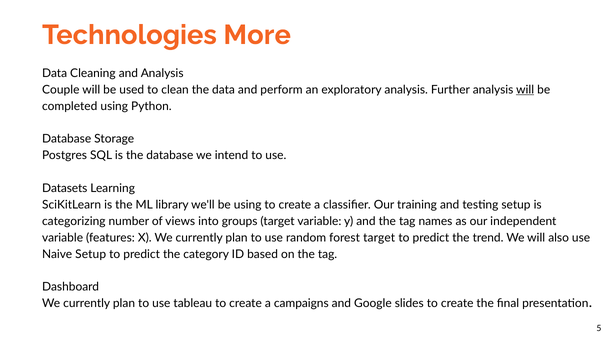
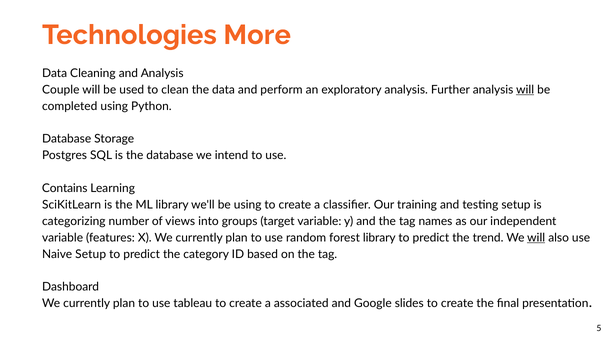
Datasets: Datasets -> Contains
forest target: target -> library
will at (536, 238) underline: none -> present
campaigns: campaigns -> associated
